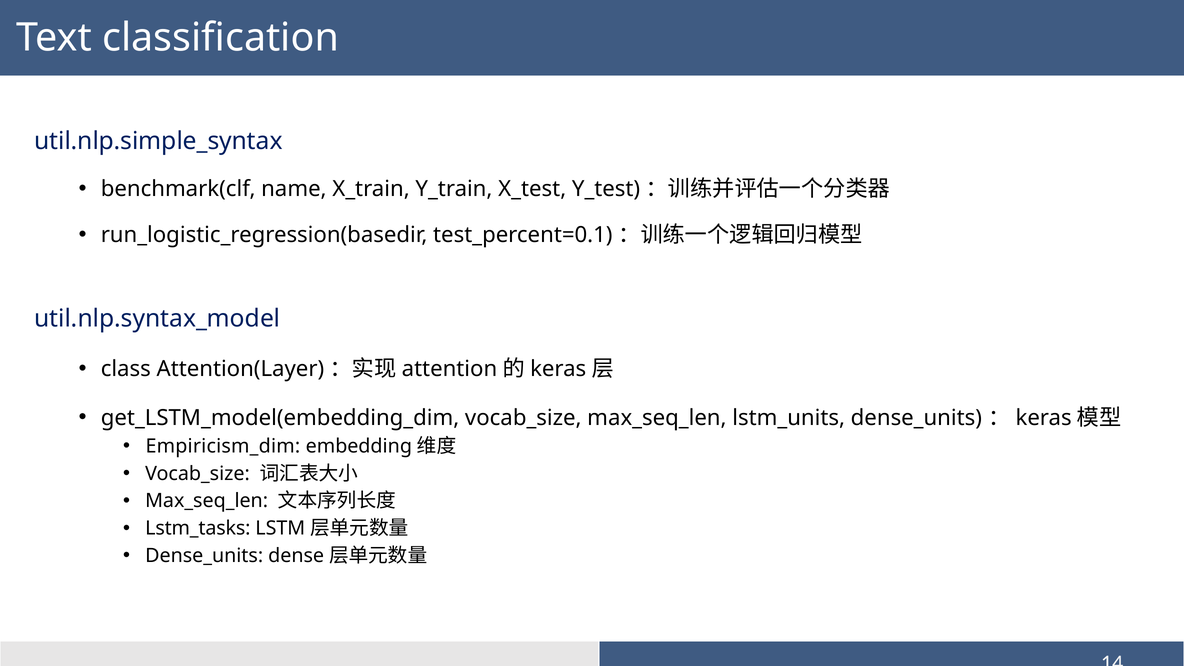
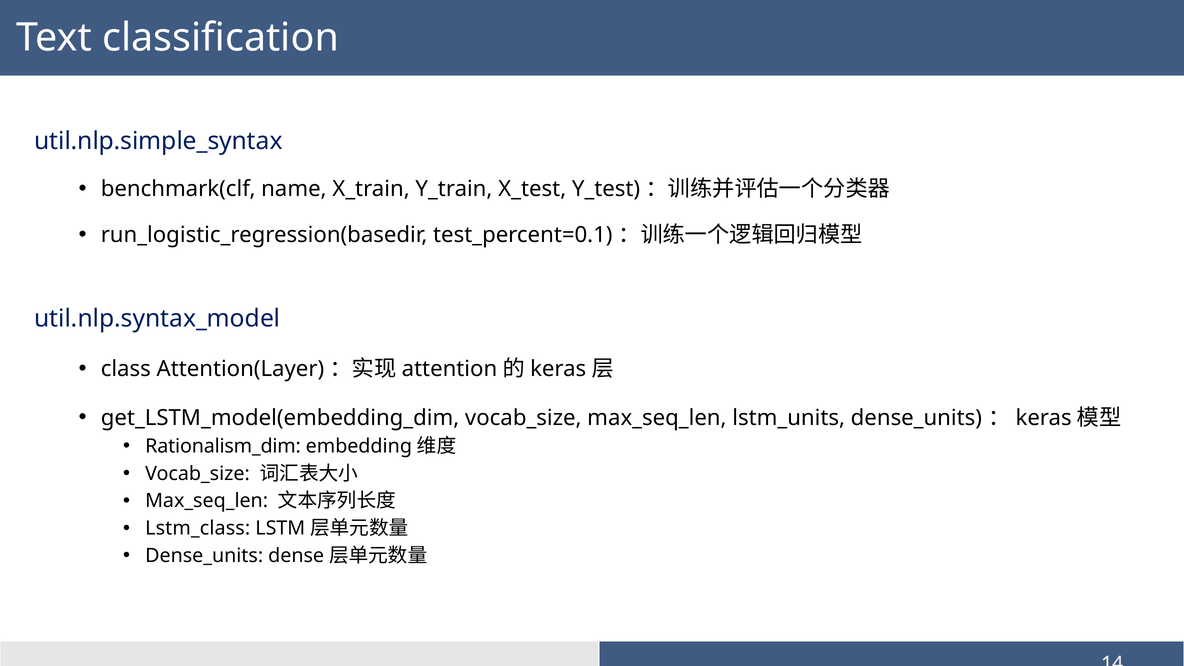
Empiricism_dim: Empiricism_dim -> Rationalism_dim
Lstm_tasks: Lstm_tasks -> Lstm_class
